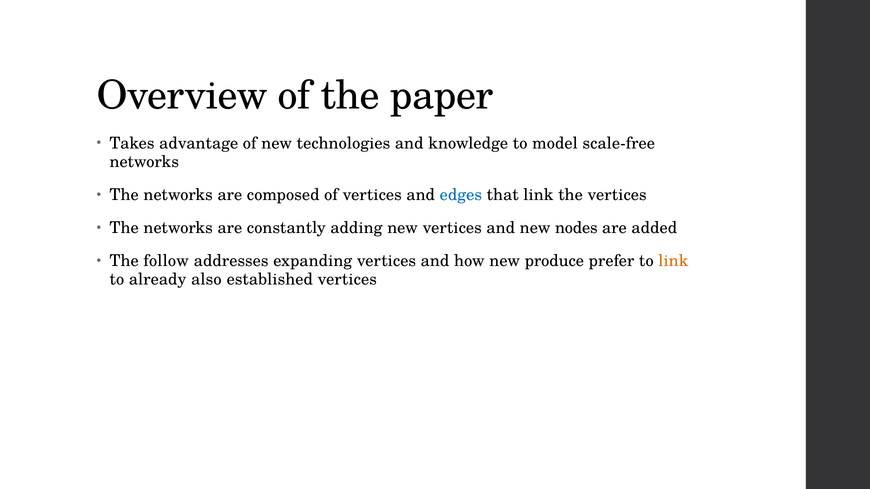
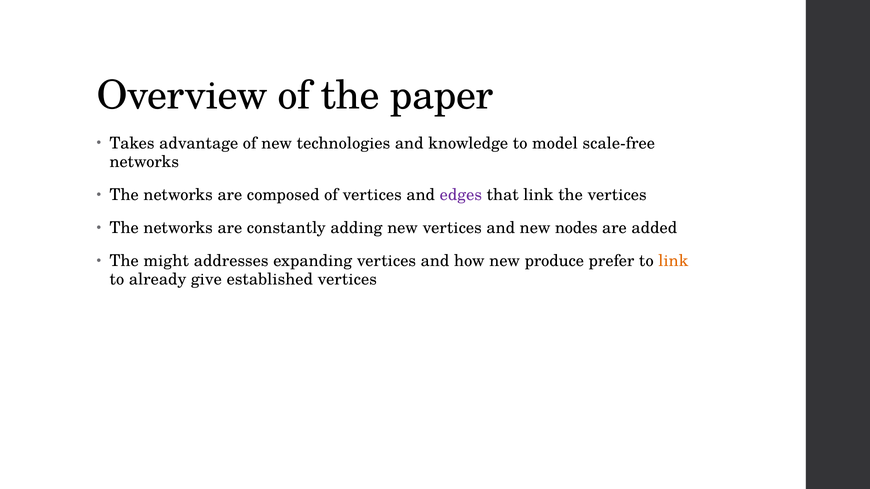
edges colour: blue -> purple
follow: follow -> might
also: also -> give
